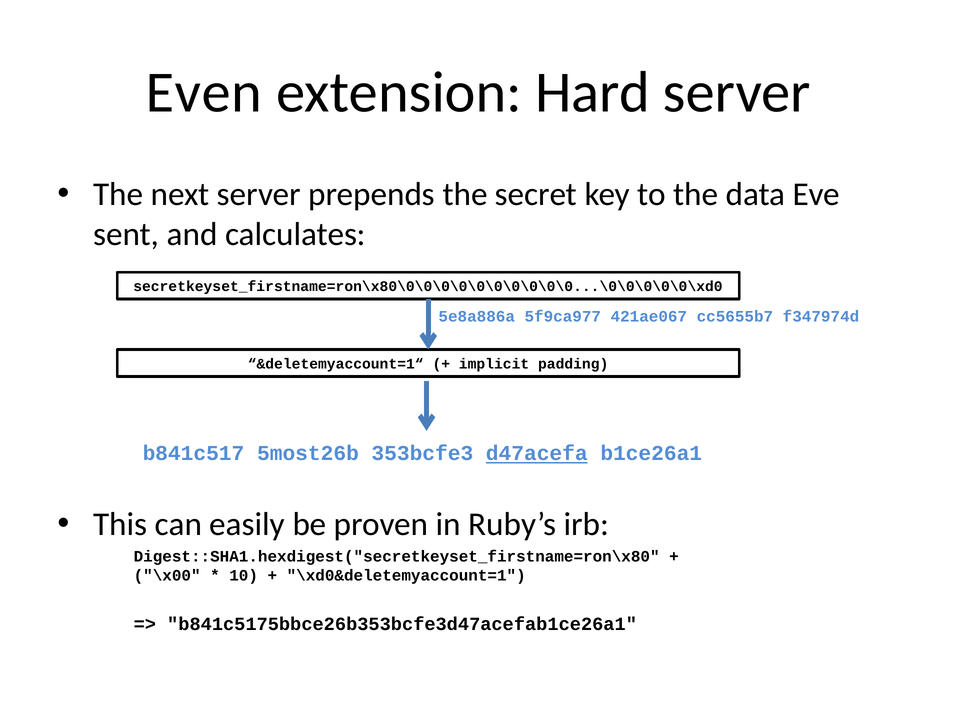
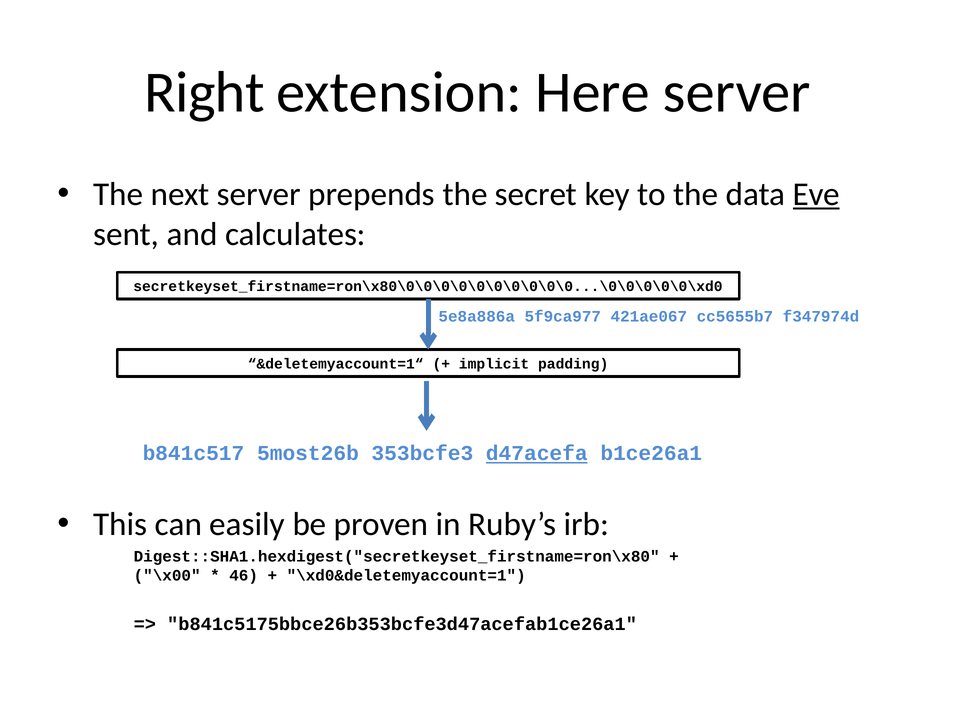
Even: Even -> Right
Hard: Hard -> Here
Eve underline: none -> present
10: 10 -> 46
